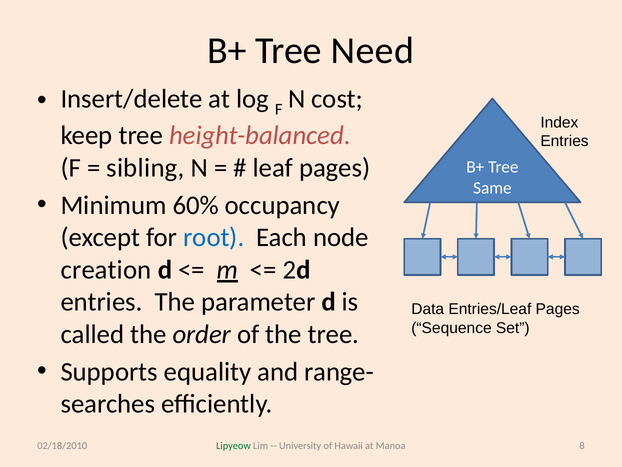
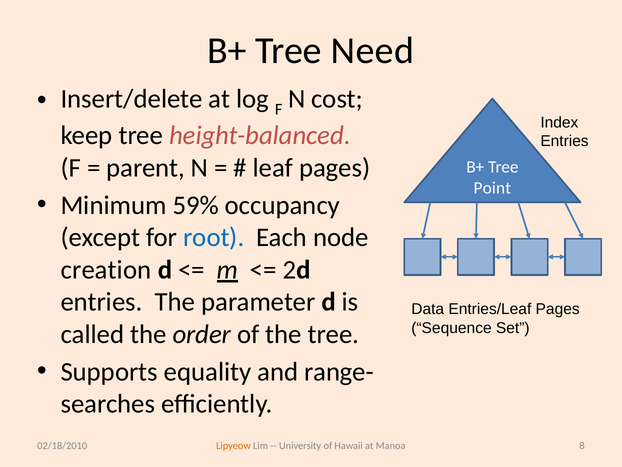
sibling: sibling -> parent
Same: Same -> Point
60%: 60% -> 59%
Lipyeow colour: green -> orange
